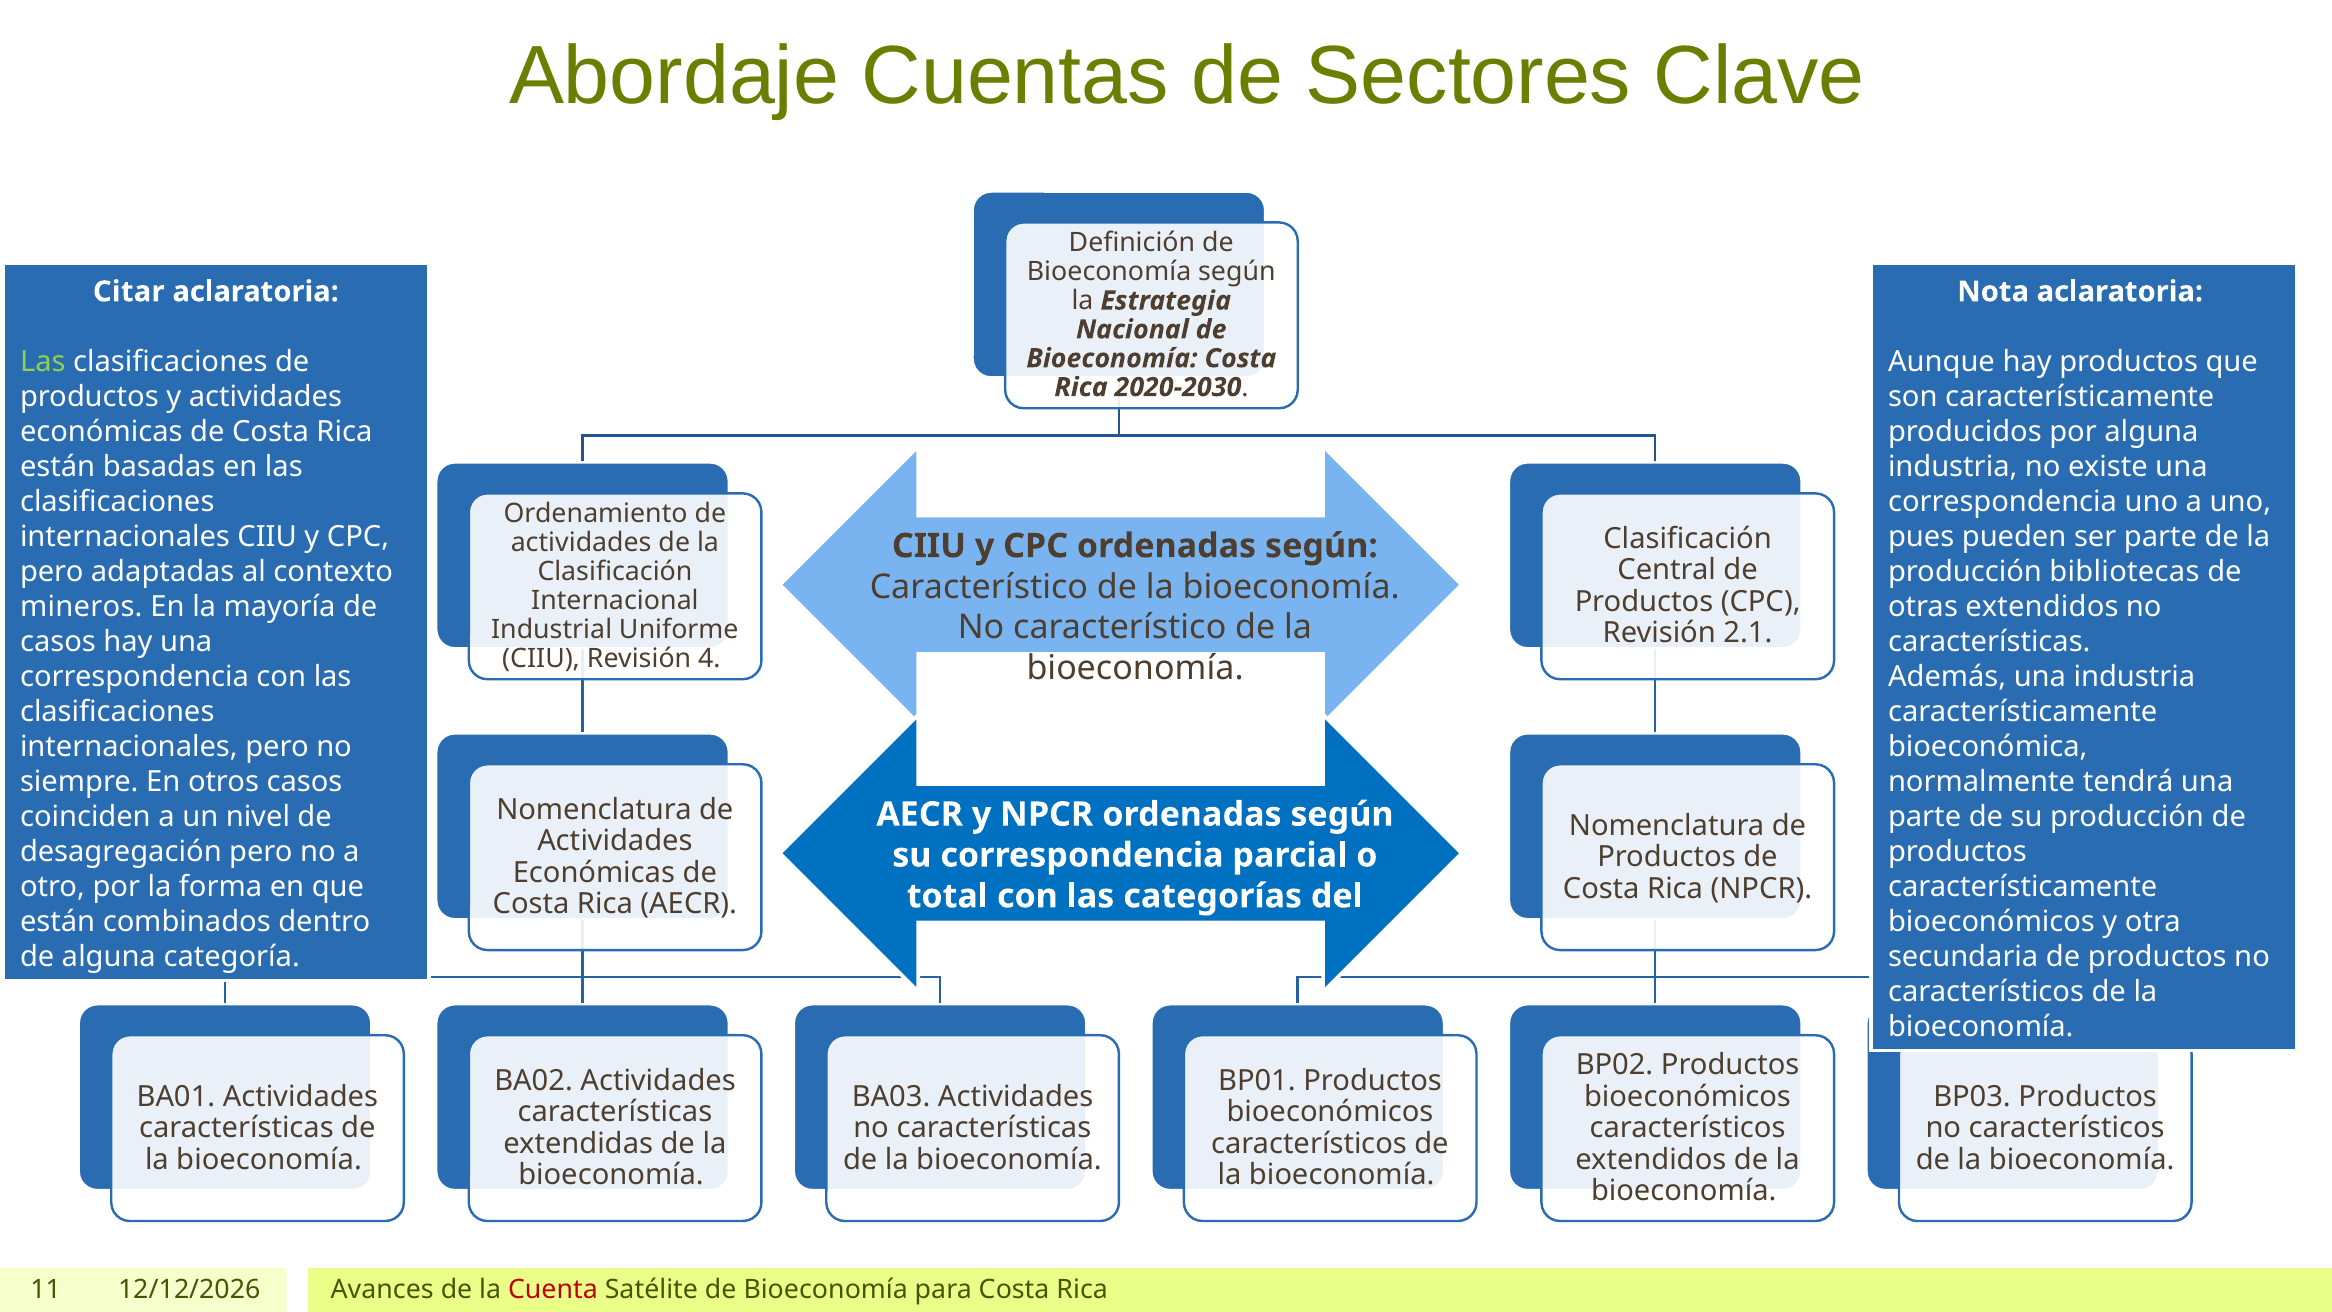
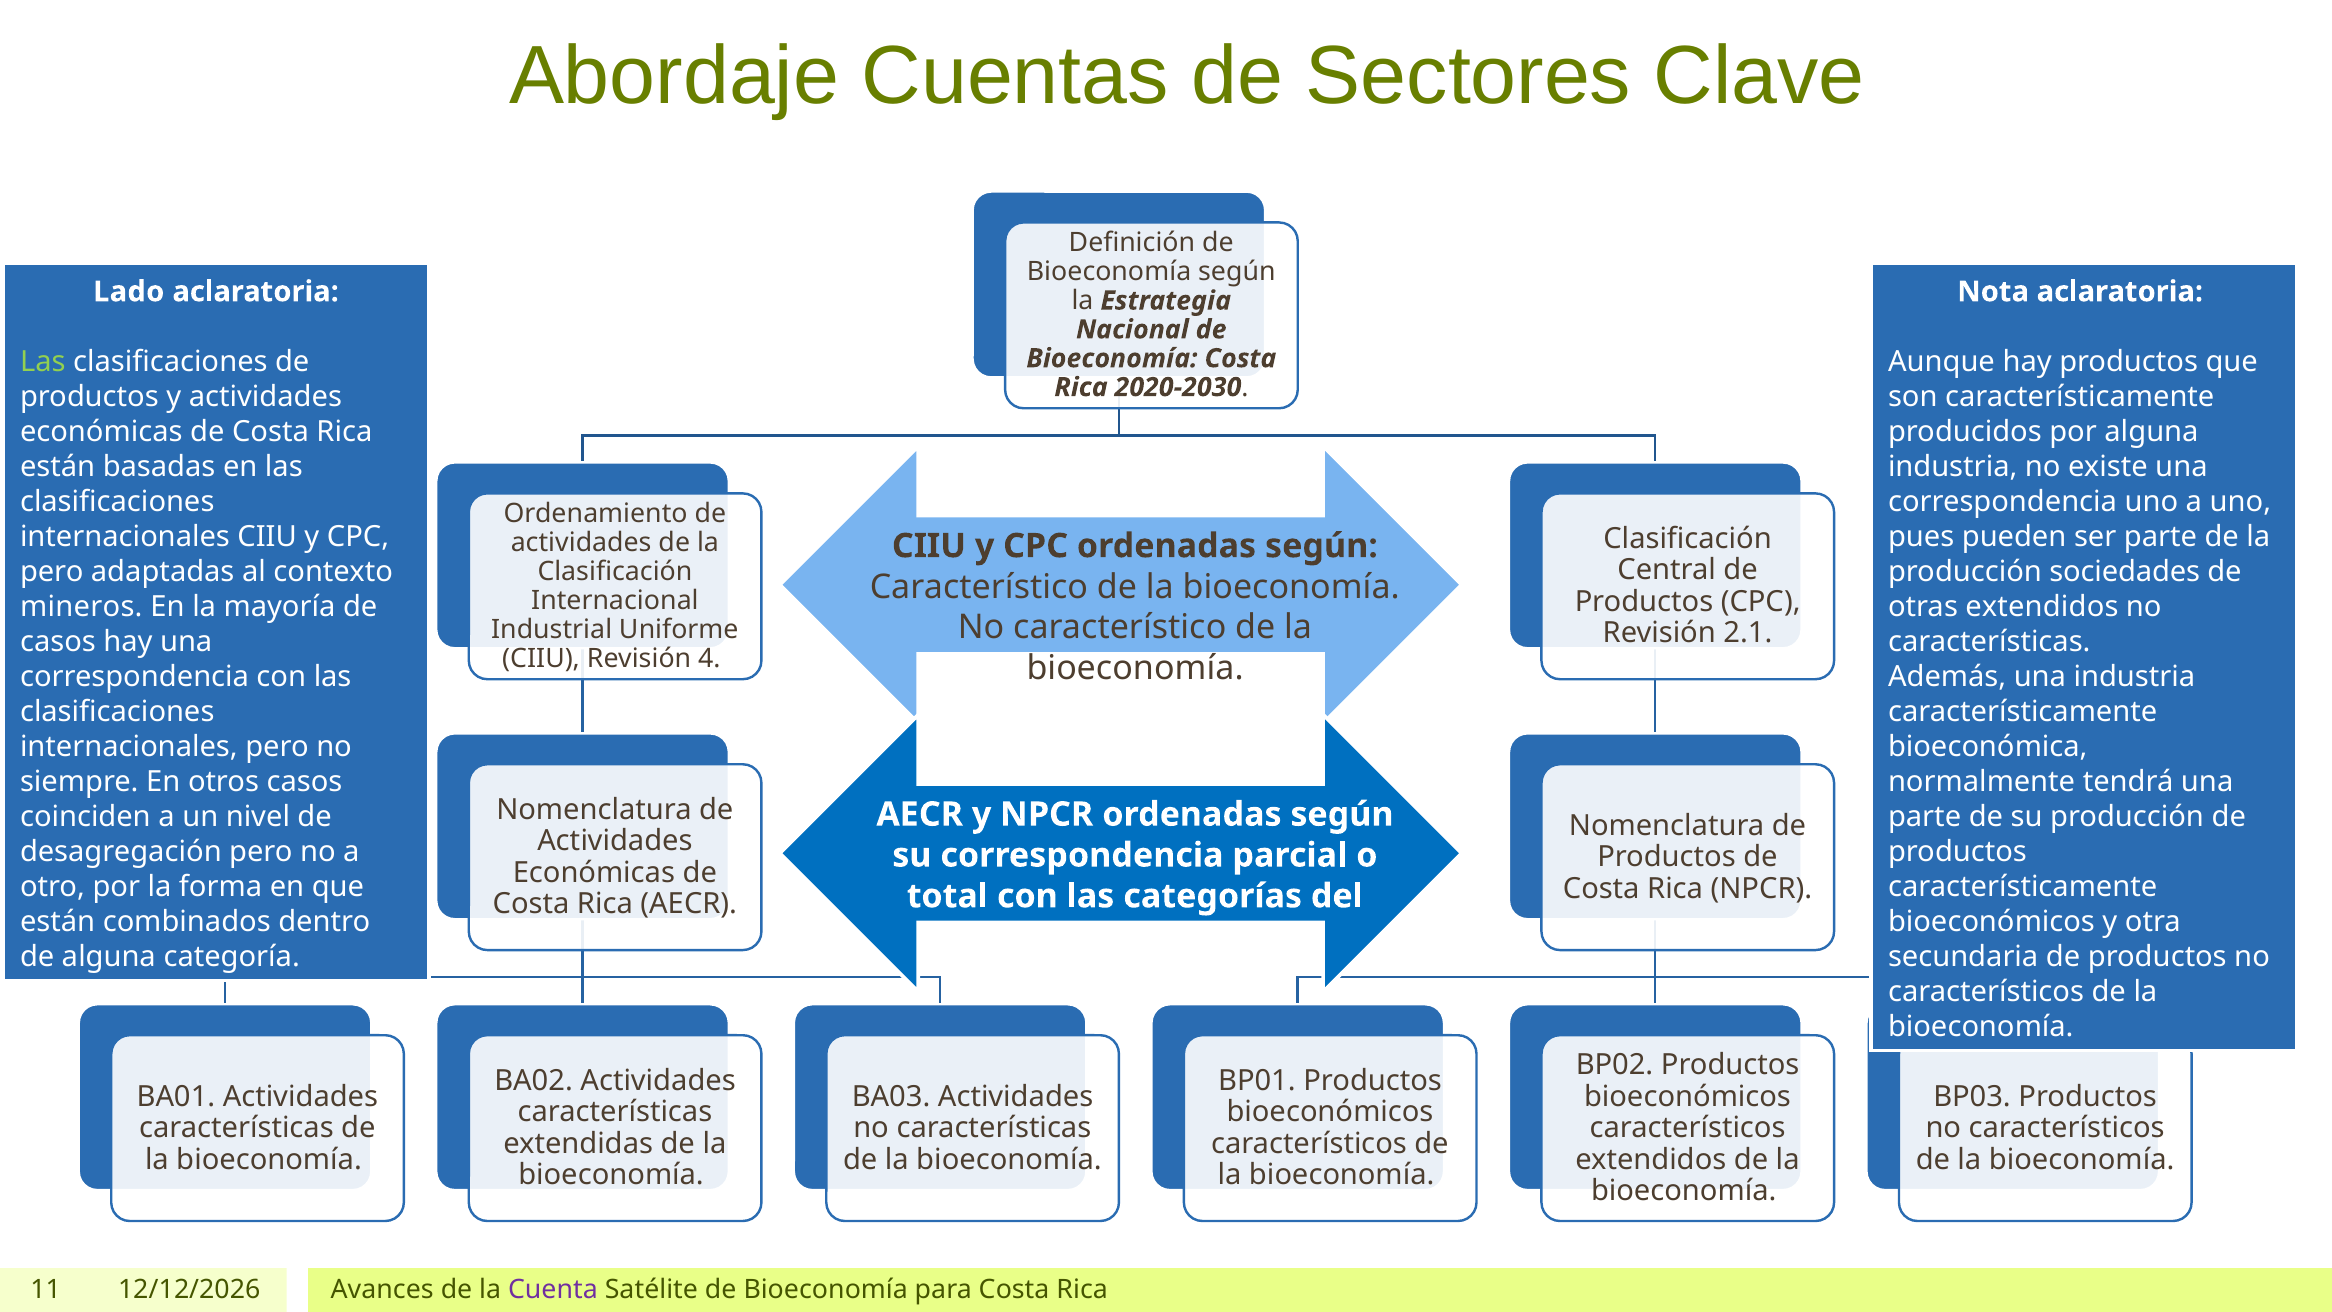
Citar: Citar -> Lado
bibliotecas: bibliotecas -> sociedades
Cuenta colour: red -> purple
